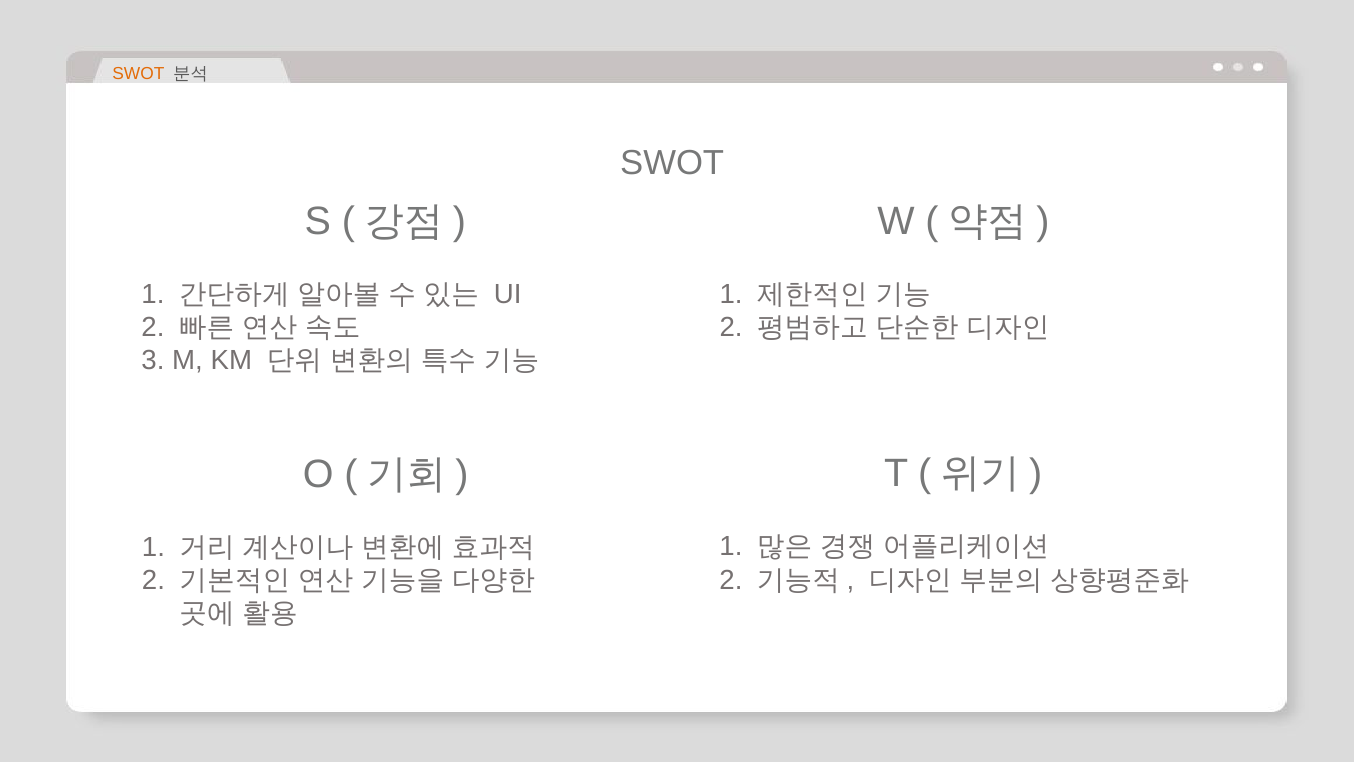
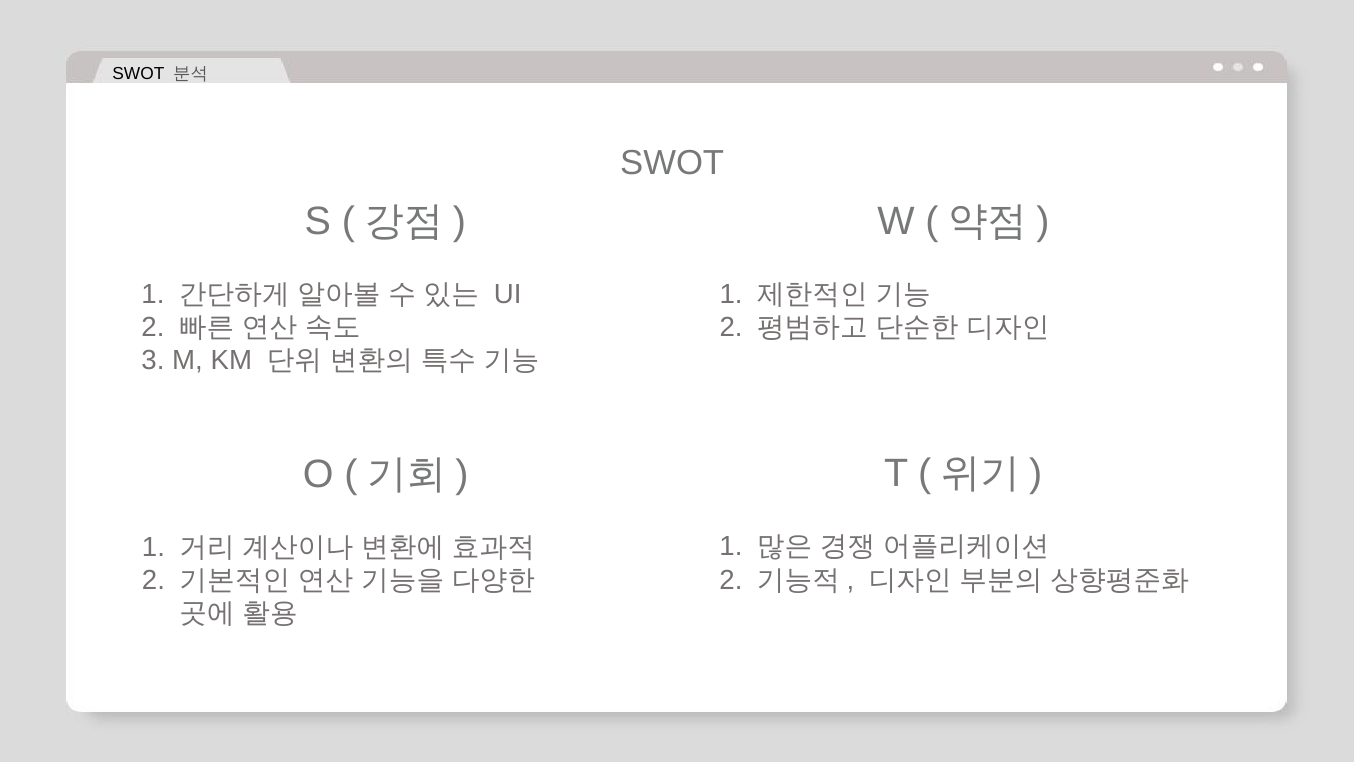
SWOT at (138, 74) colour: orange -> black
